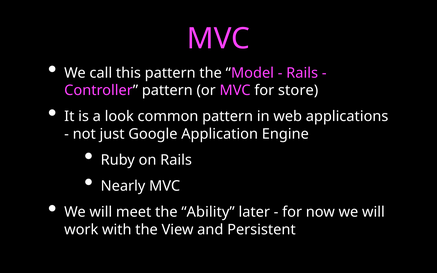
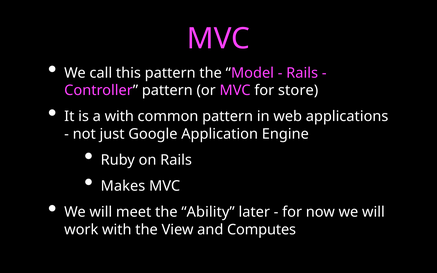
a look: look -> with
Nearly: Nearly -> Makes
Persistent: Persistent -> Computes
